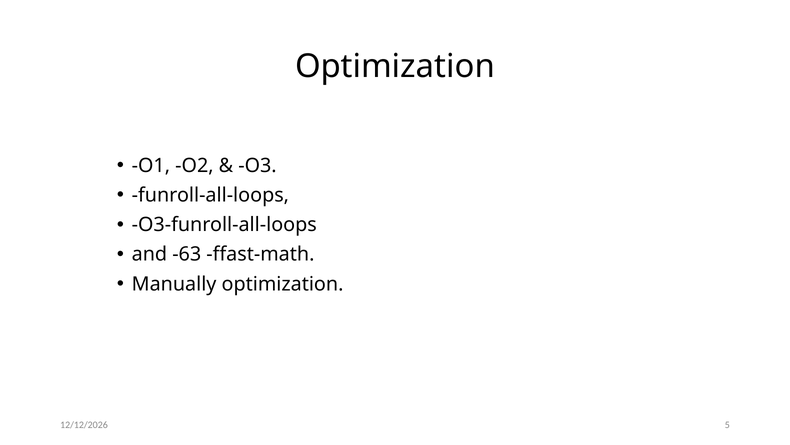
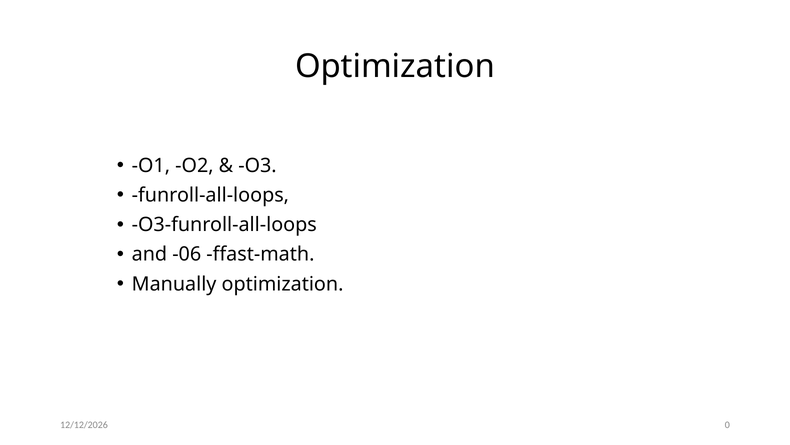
-63: -63 -> -06
5: 5 -> 0
